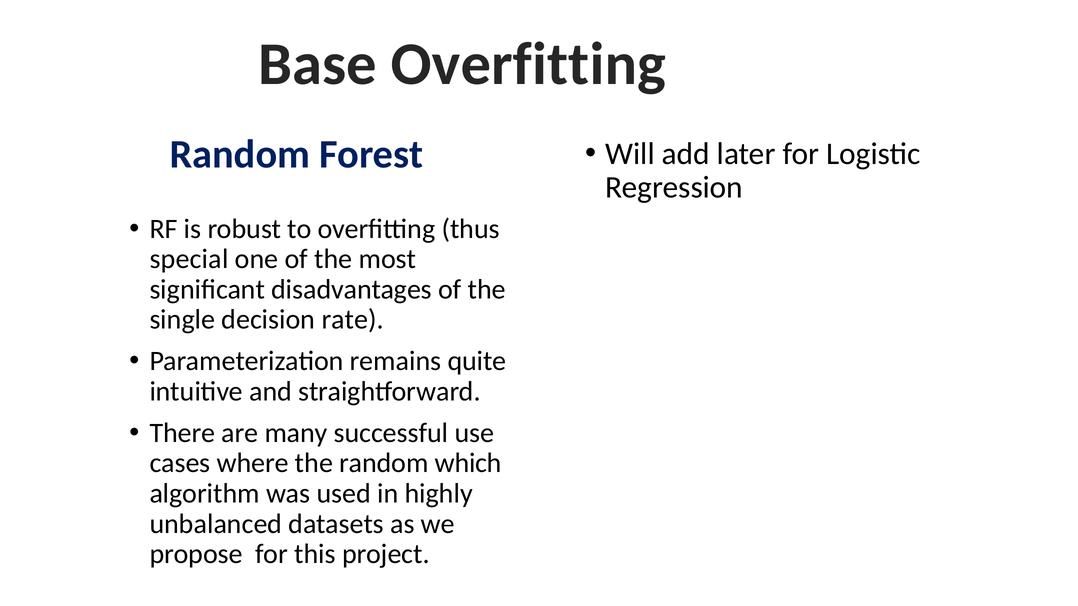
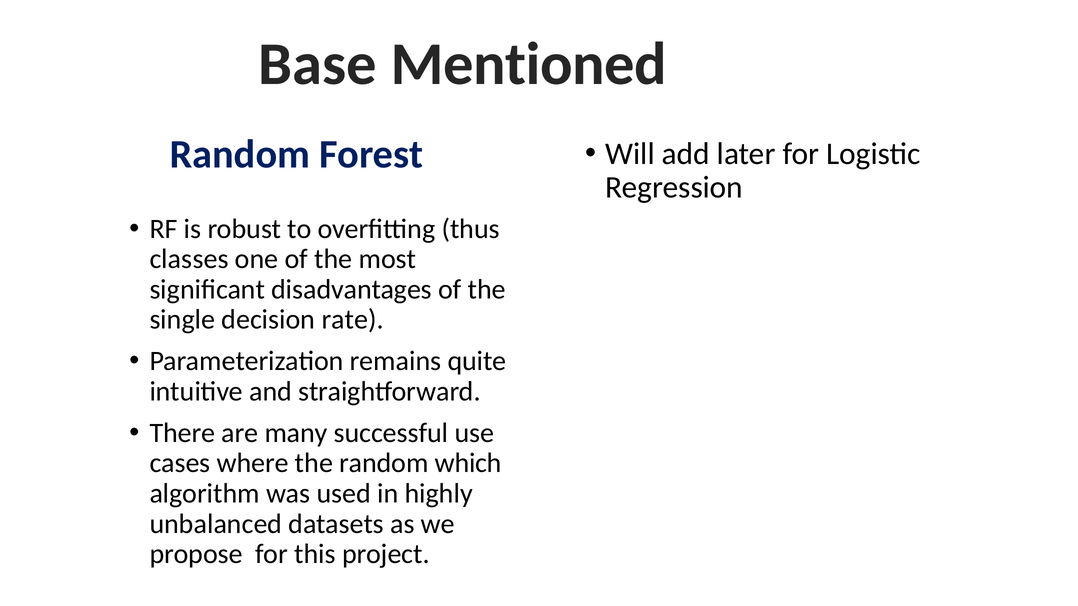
Base Overfitting: Overfitting -> Mentioned
special: special -> classes
